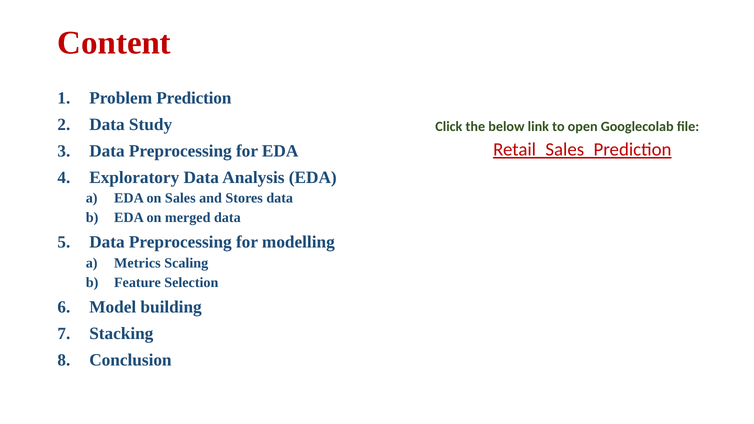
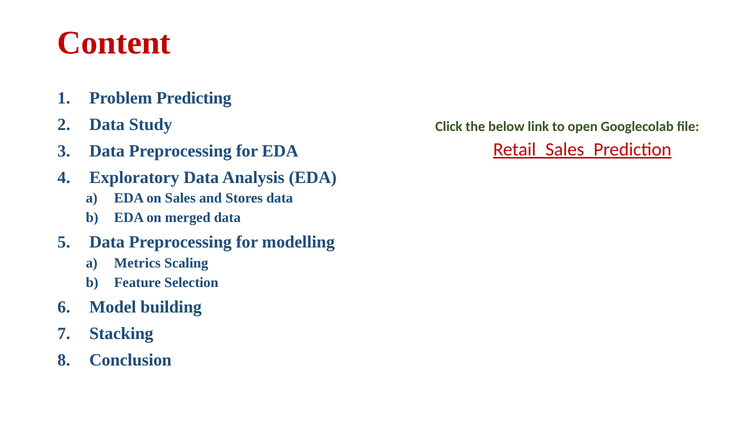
Prediction: Prediction -> Predicting
